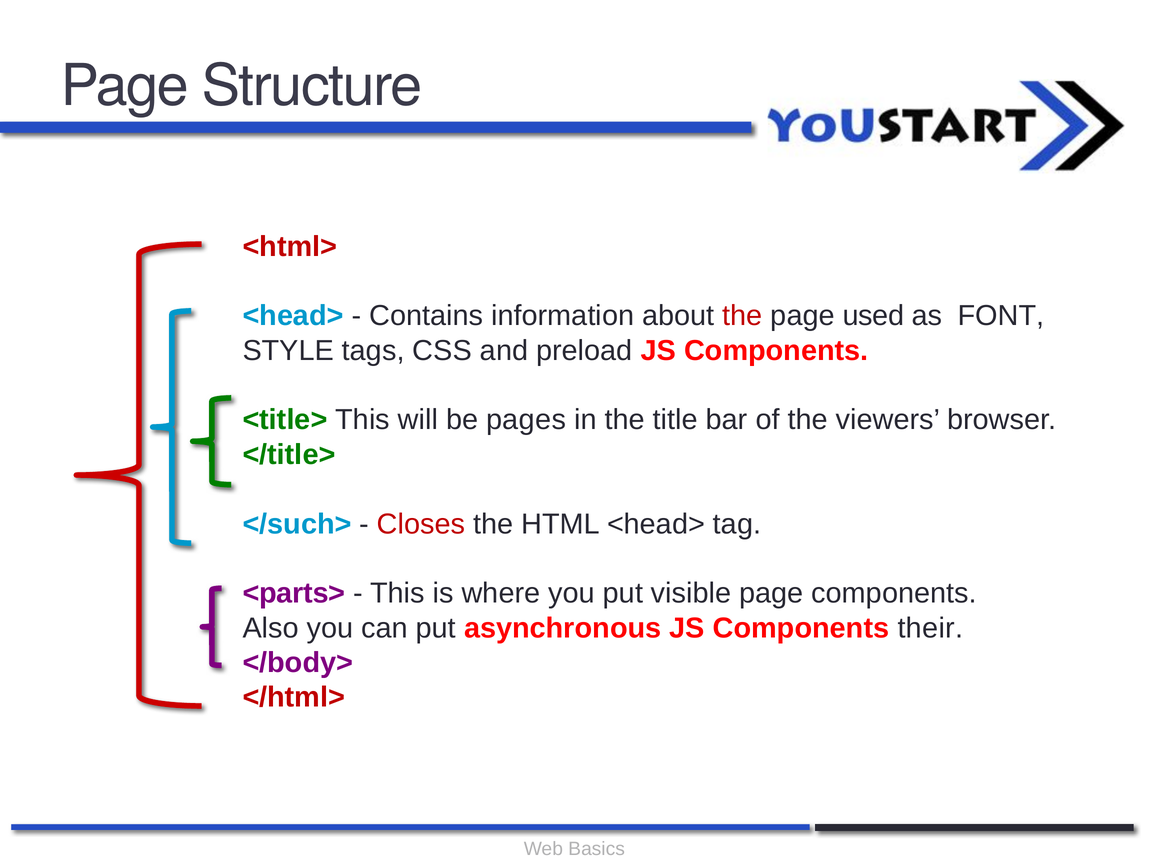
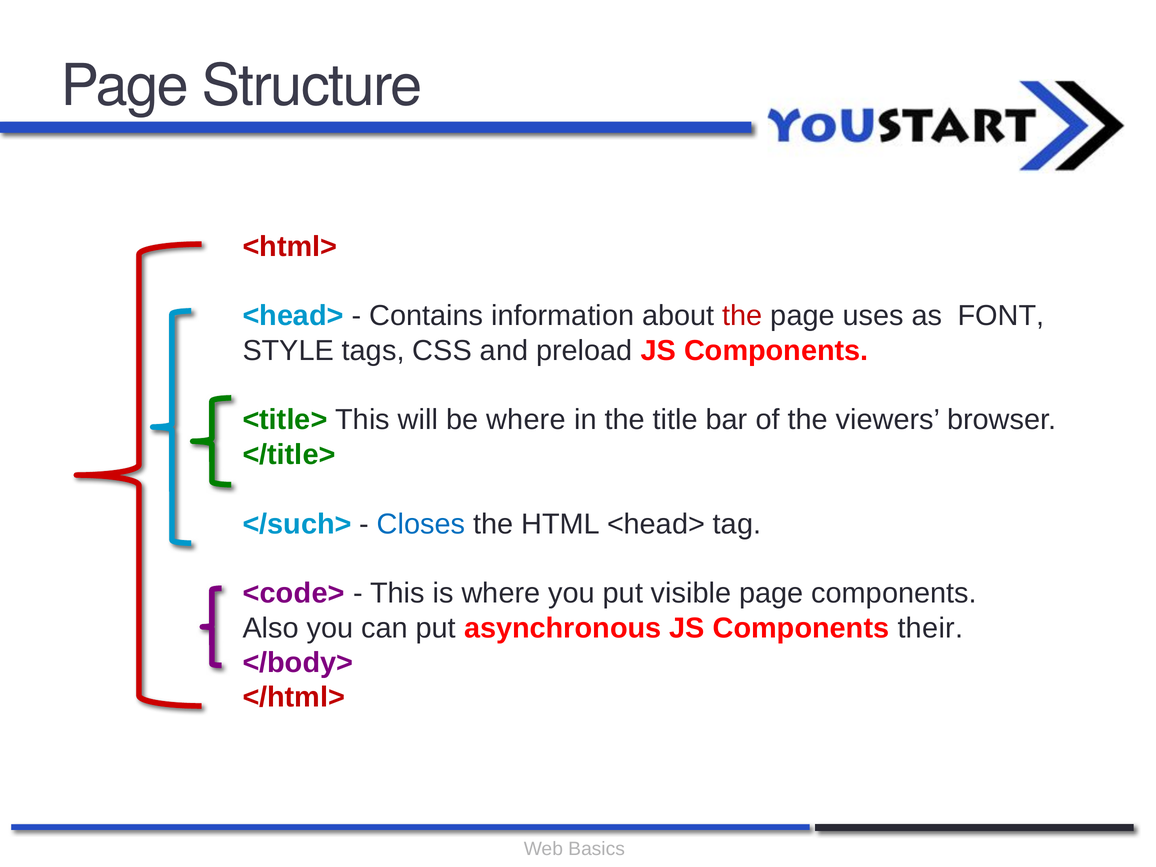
used: used -> uses
be pages: pages -> where
Closes colour: red -> blue
<parts>: <parts> -> <code>
